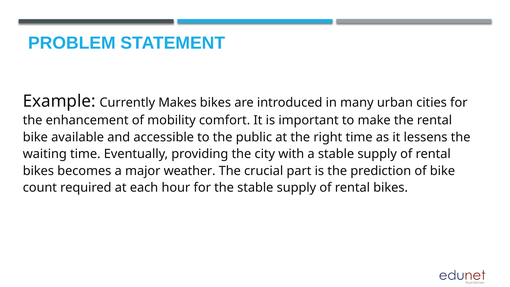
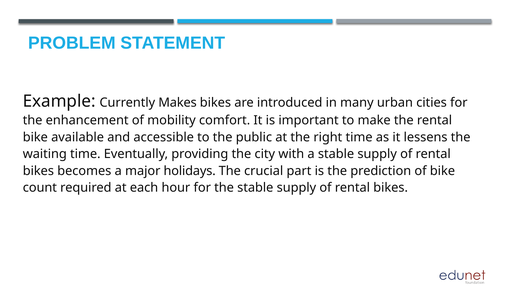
weather: weather -> holidays
